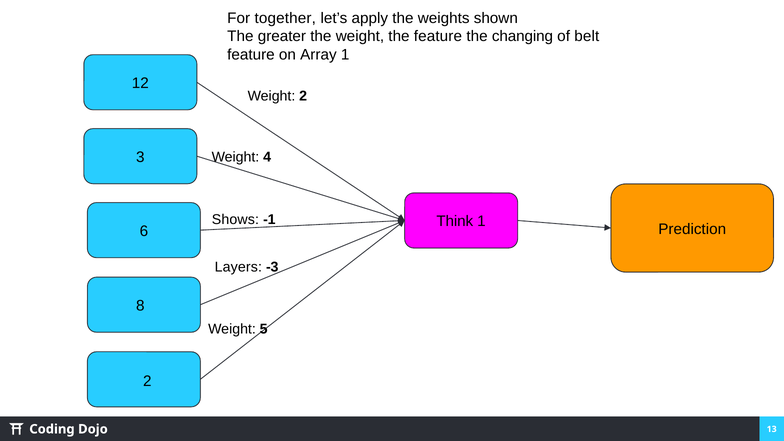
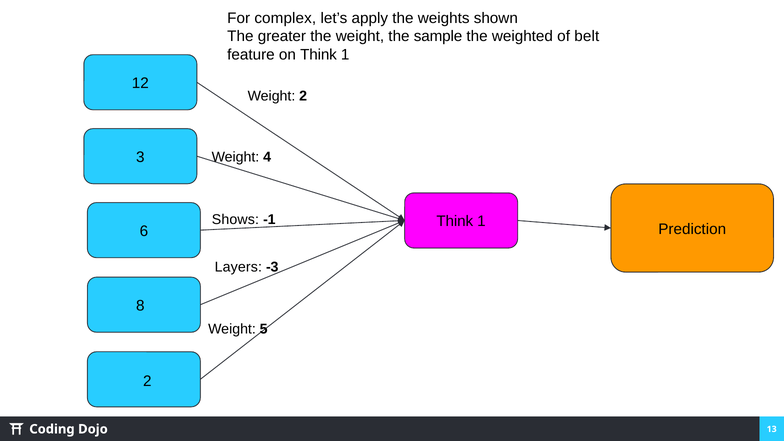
together: together -> complex
the feature: feature -> sample
changing: changing -> weighted
on Array: Array -> Think
